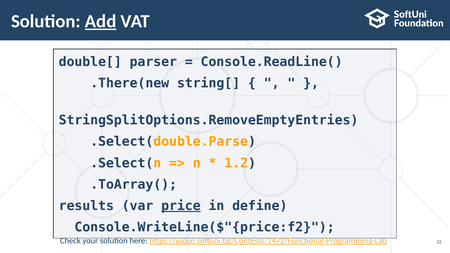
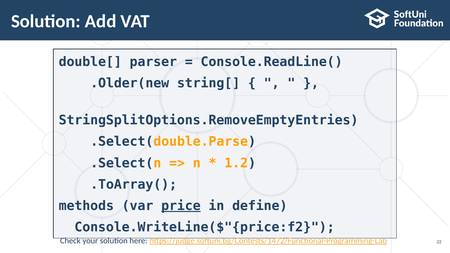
Add underline: present -> none
.There(new: .There(new -> .Older(new
results: results -> methods
